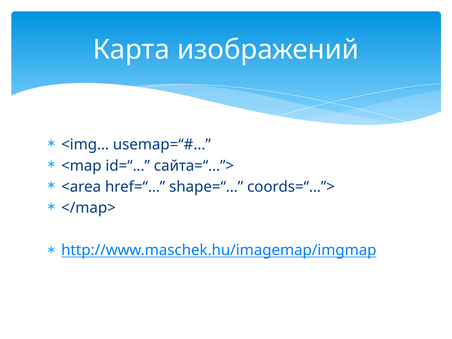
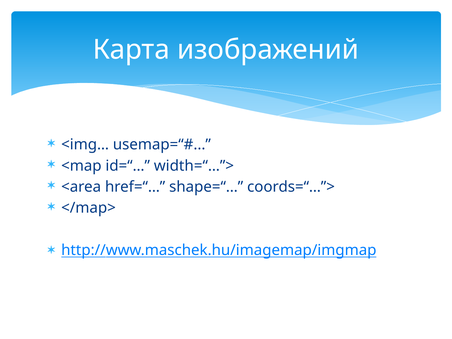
сайта=“…”>: сайта=“…”> -> width=“…”>
